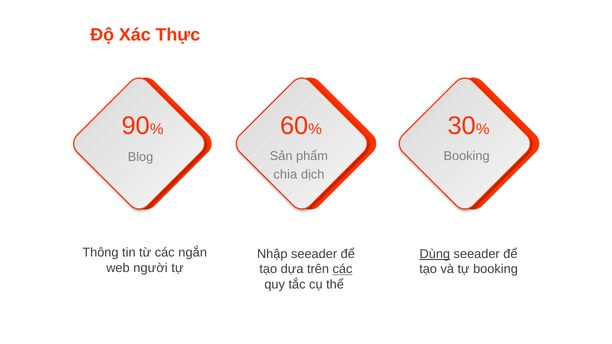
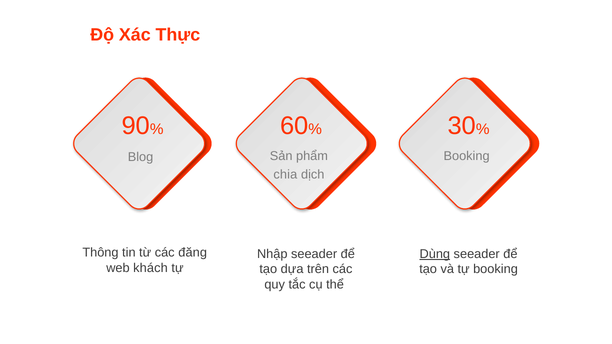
ngắn: ngắn -> đăng
người: người -> khách
các at (342, 269) underline: present -> none
